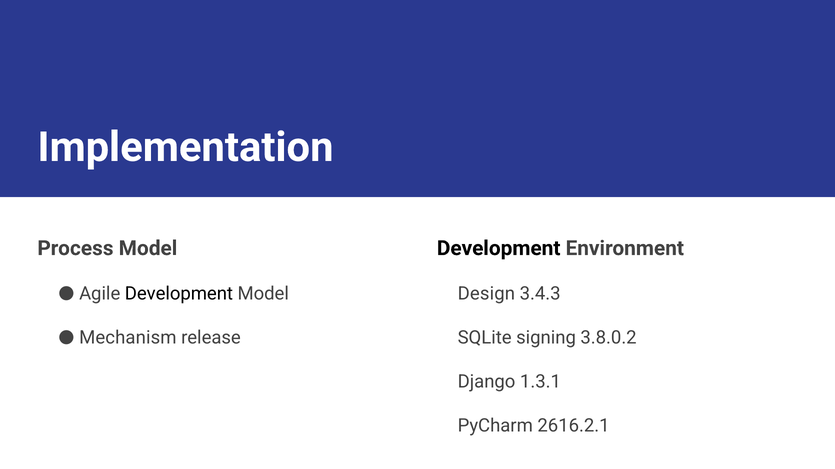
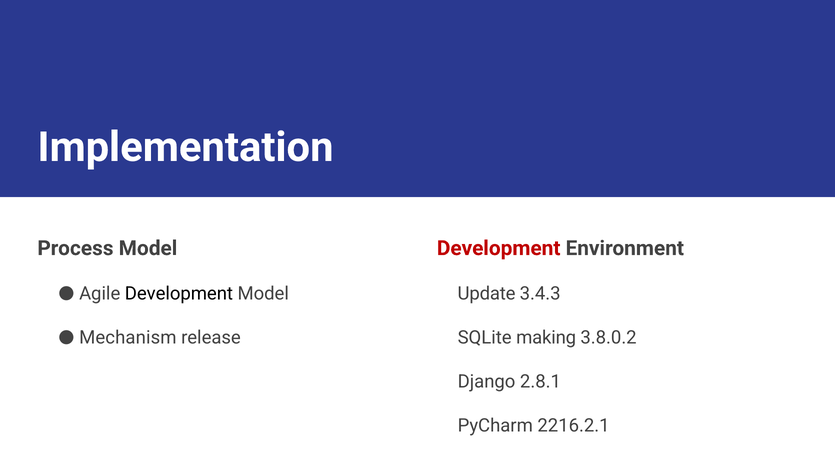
Development at (499, 249) colour: black -> red
Design: Design -> Update
signing: signing -> making
1.3.1: 1.3.1 -> 2.8.1
2616.2.1: 2616.2.1 -> 2216.2.1
